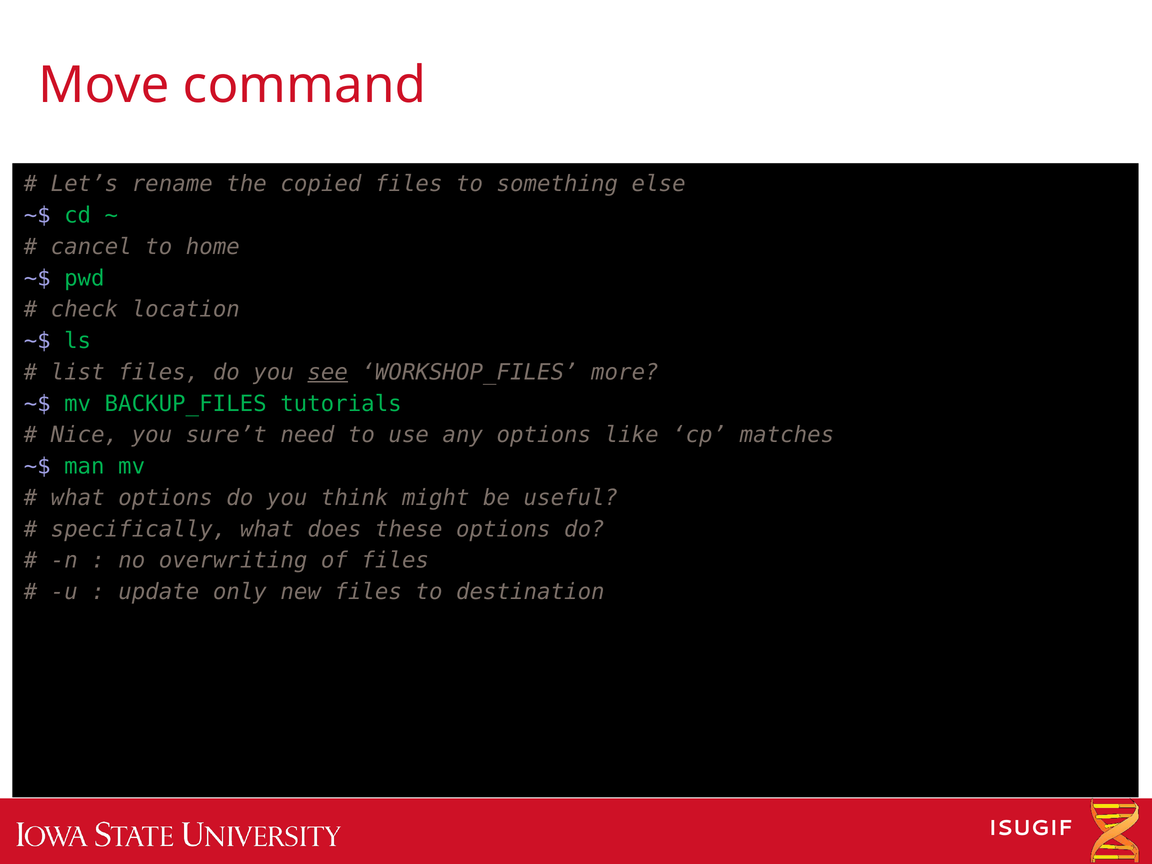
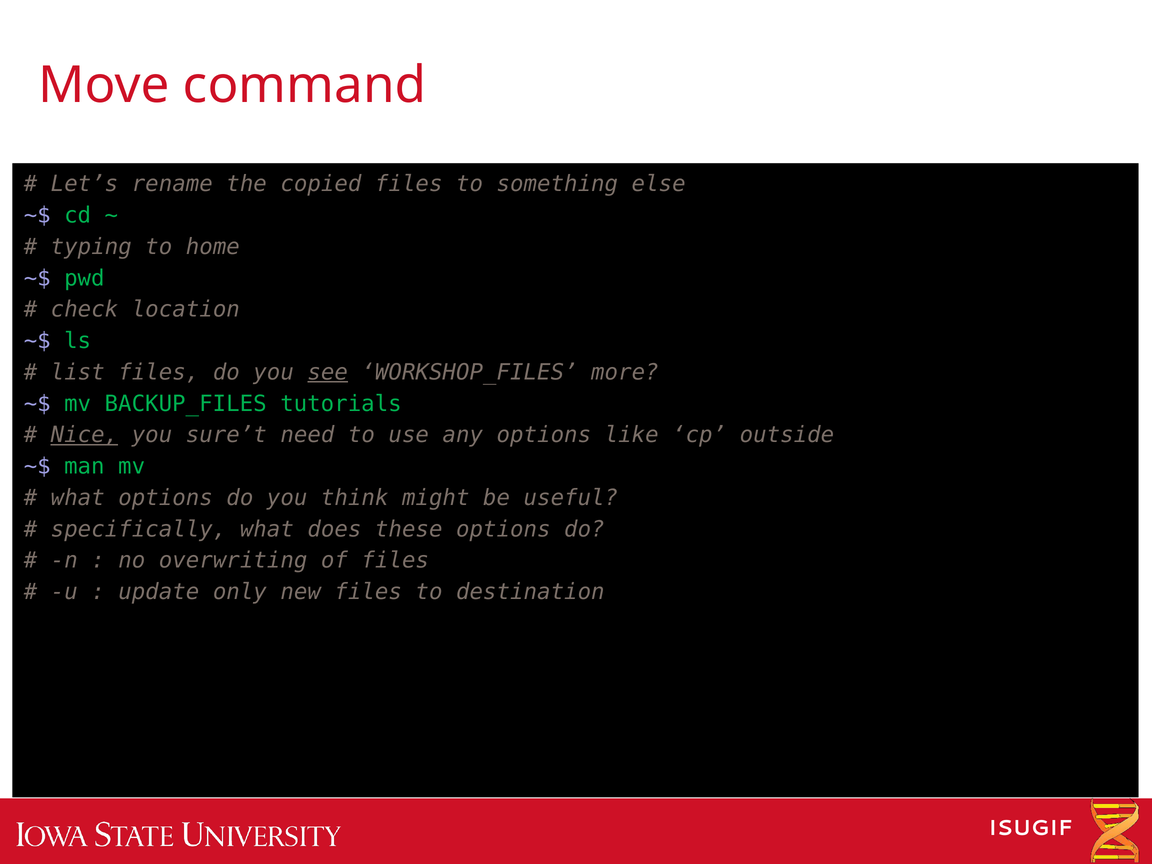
cancel: cancel -> typing
Nice underline: none -> present
matches: matches -> outside
